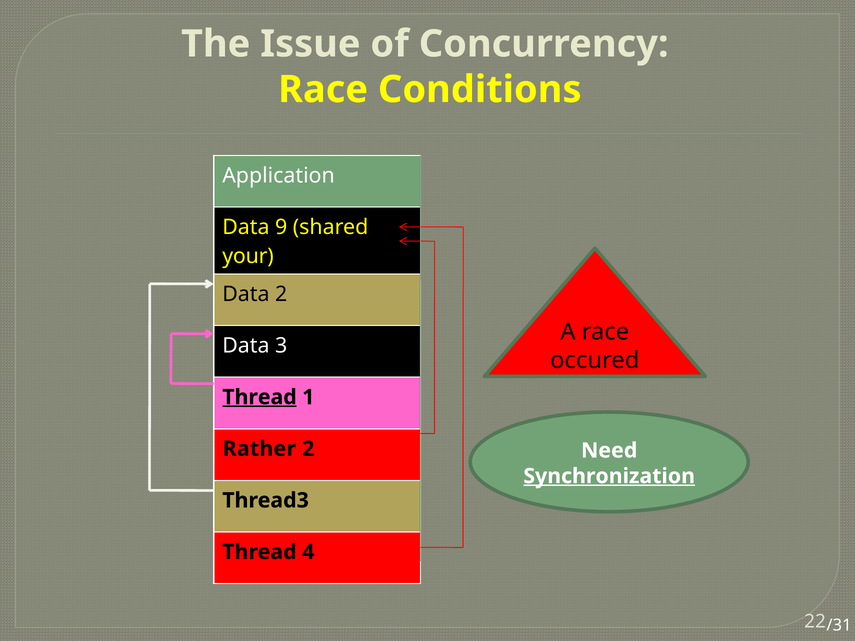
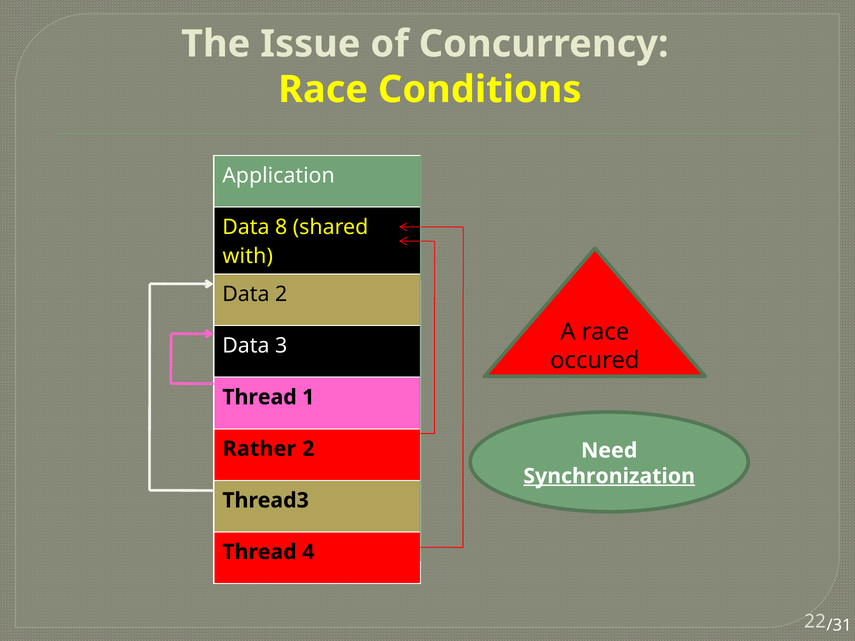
9: 9 -> 8
your: your -> with
Thread at (260, 397) underline: present -> none
